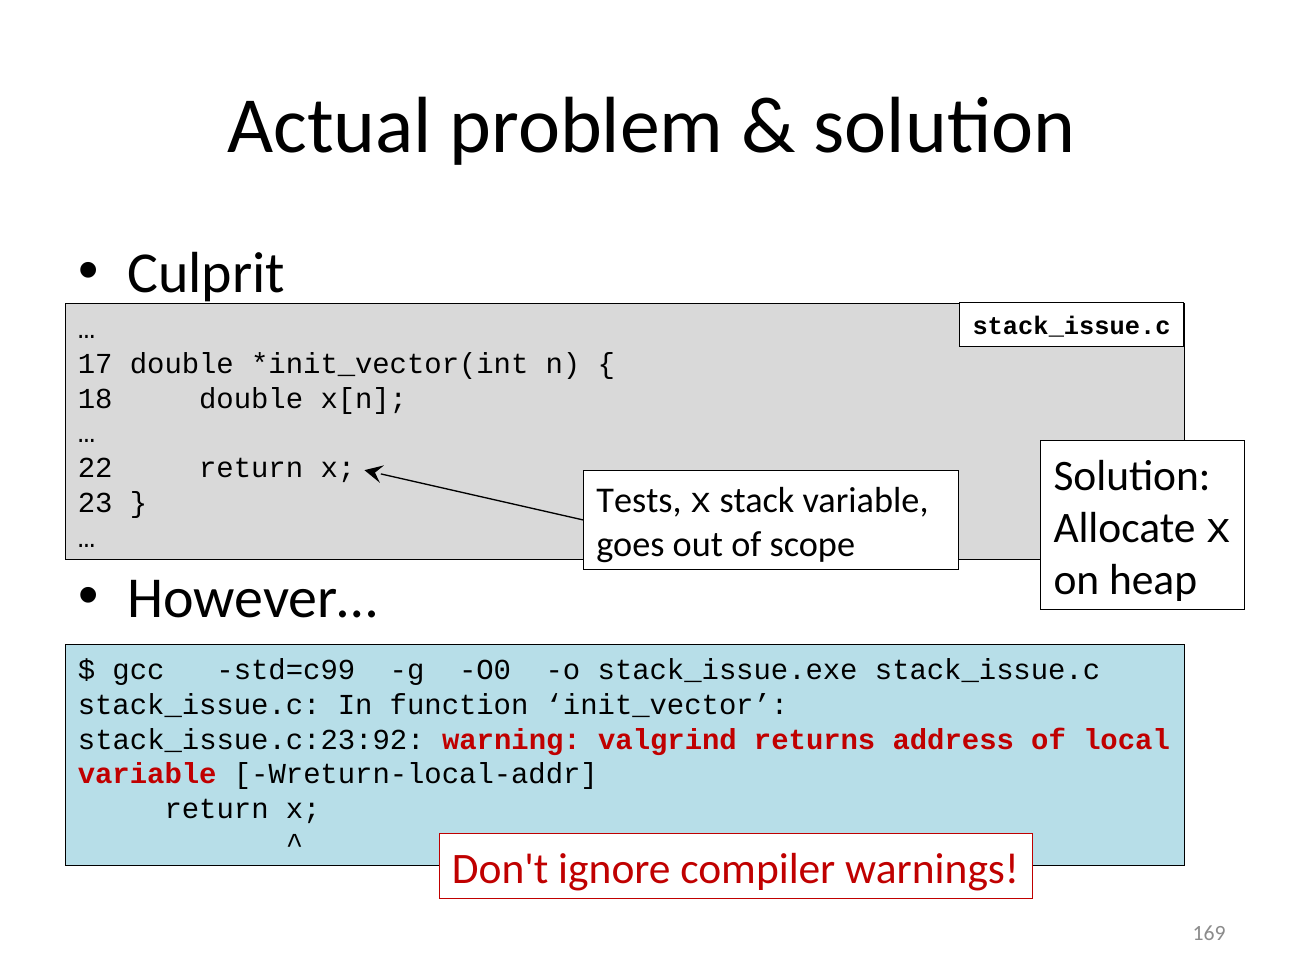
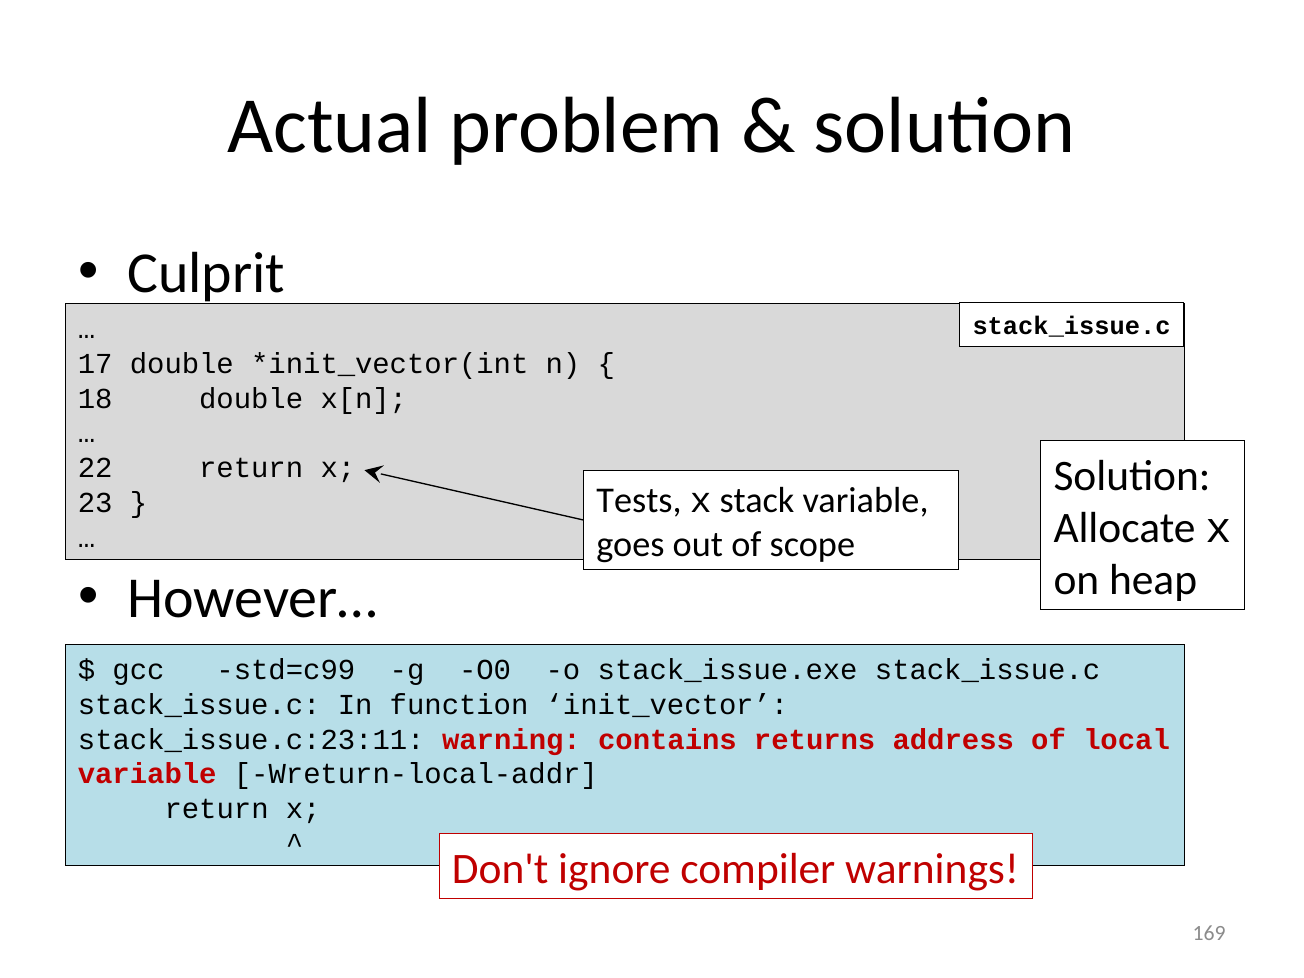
stack_issue.c:23:92: stack_issue.c:23:92 -> stack_issue.c:23:11
valgrind: valgrind -> contains
